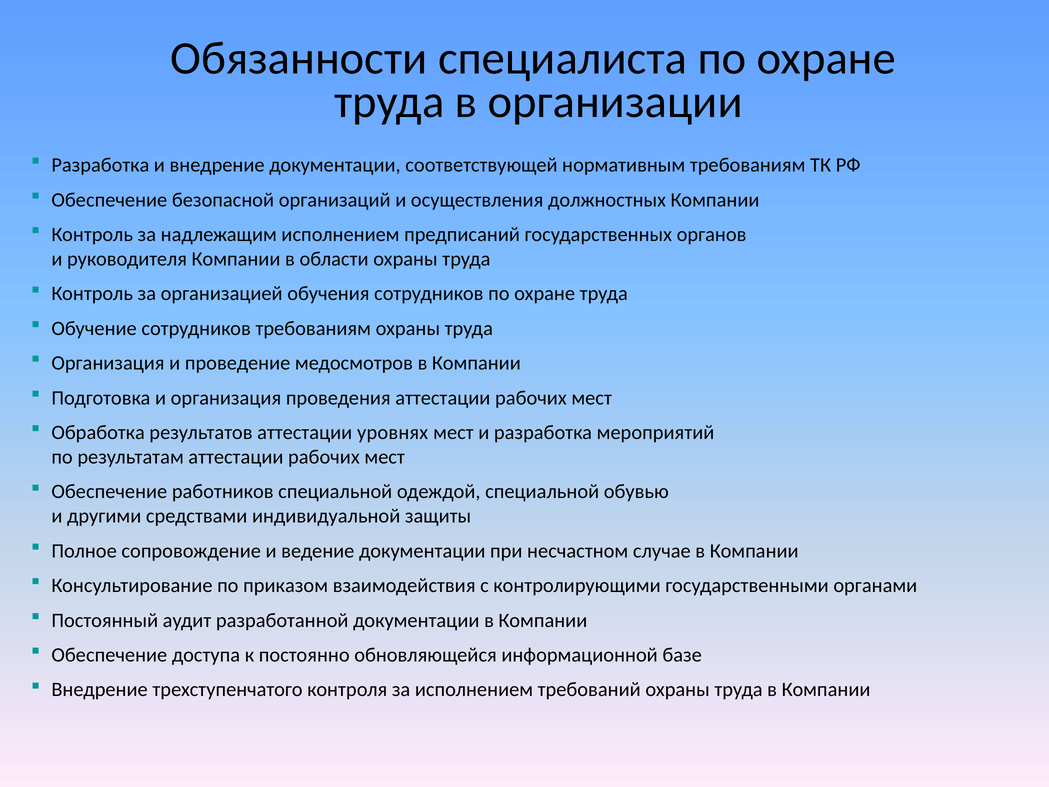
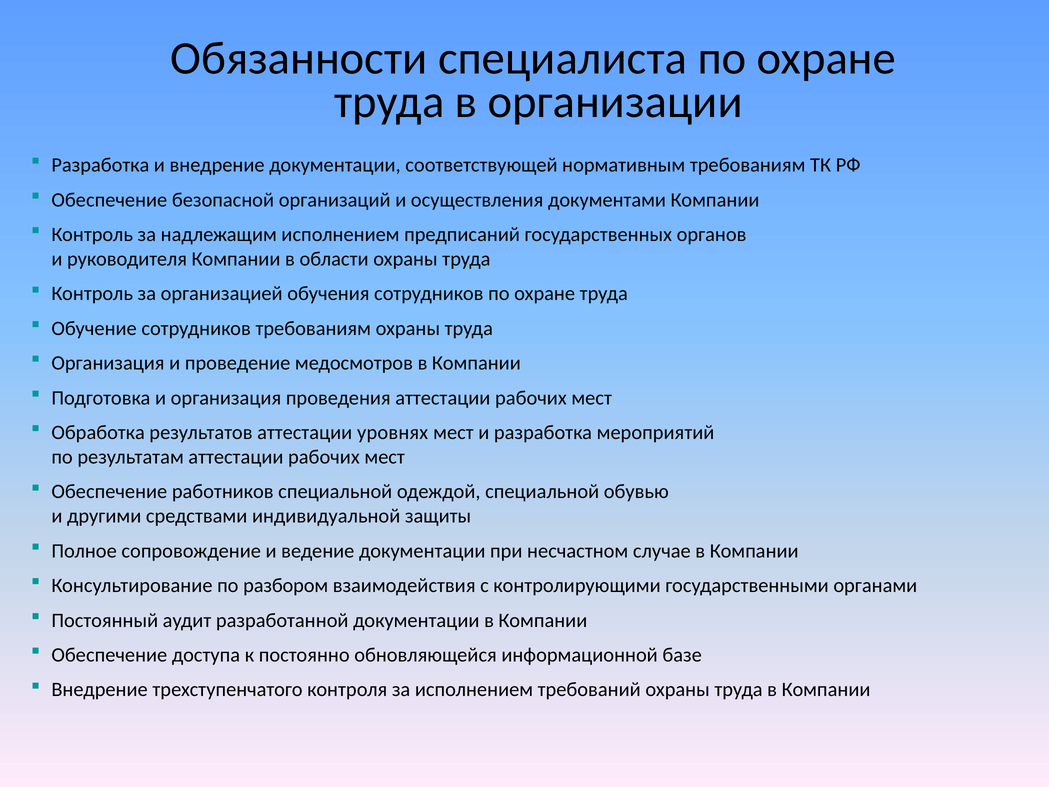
должностных: должностных -> документами
приказом: приказом -> разбором
